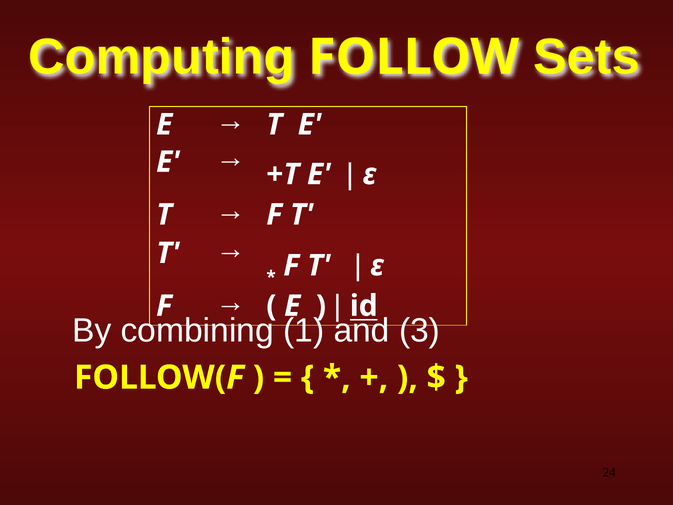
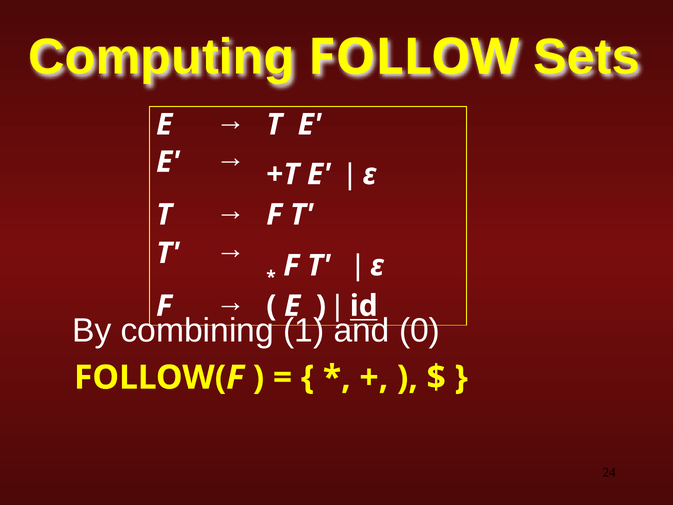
3: 3 -> 0
